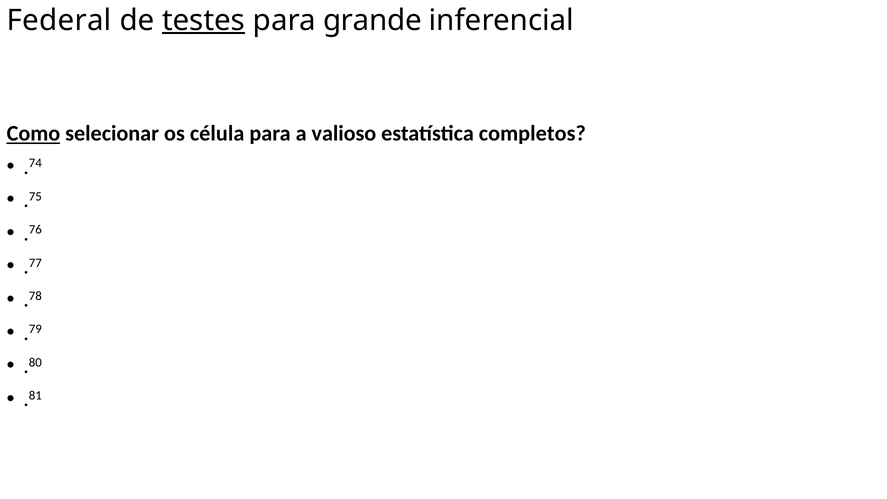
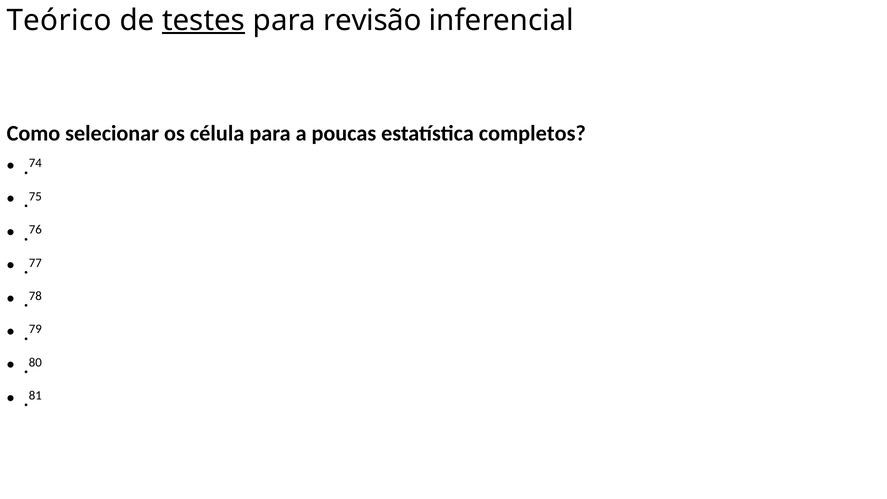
Federal: Federal -> Teórico
grande: grande -> revisão
Como underline: present -> none
valioso: valioso -> poucas
